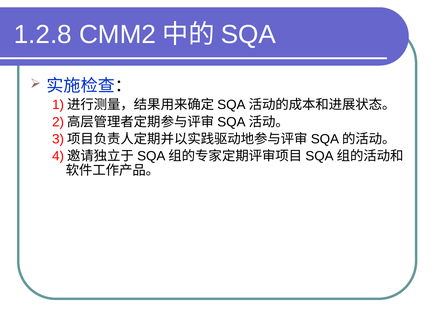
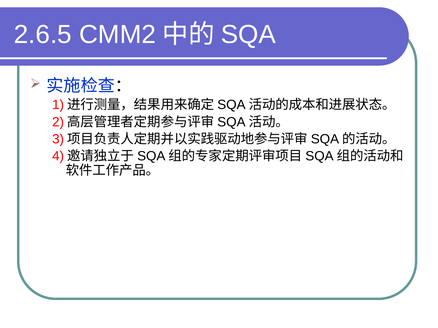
1.2.8: 1.2.8 -> 2.6.5
